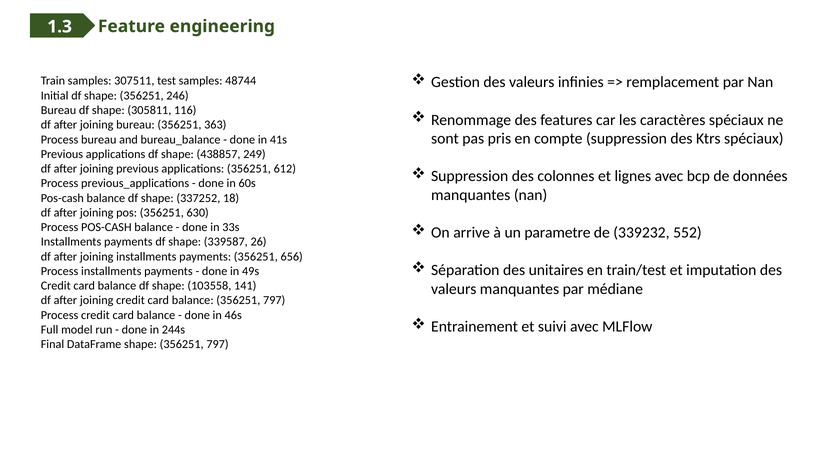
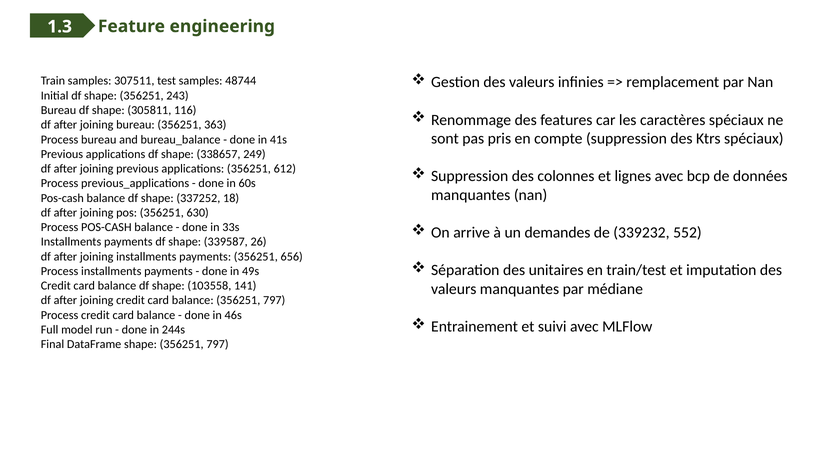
246: 246 -> 243
438857: 438857 -> 338657
parametre: parametre -> demandes
